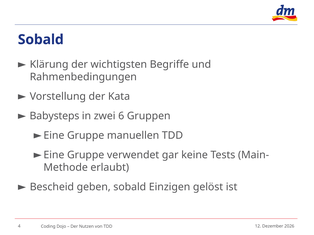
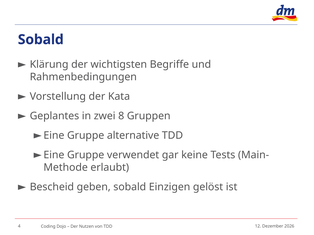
Babysteps: Babysteps -> Geplantes
6: 6 -> 8
manuellen: manuellen -> alternative
